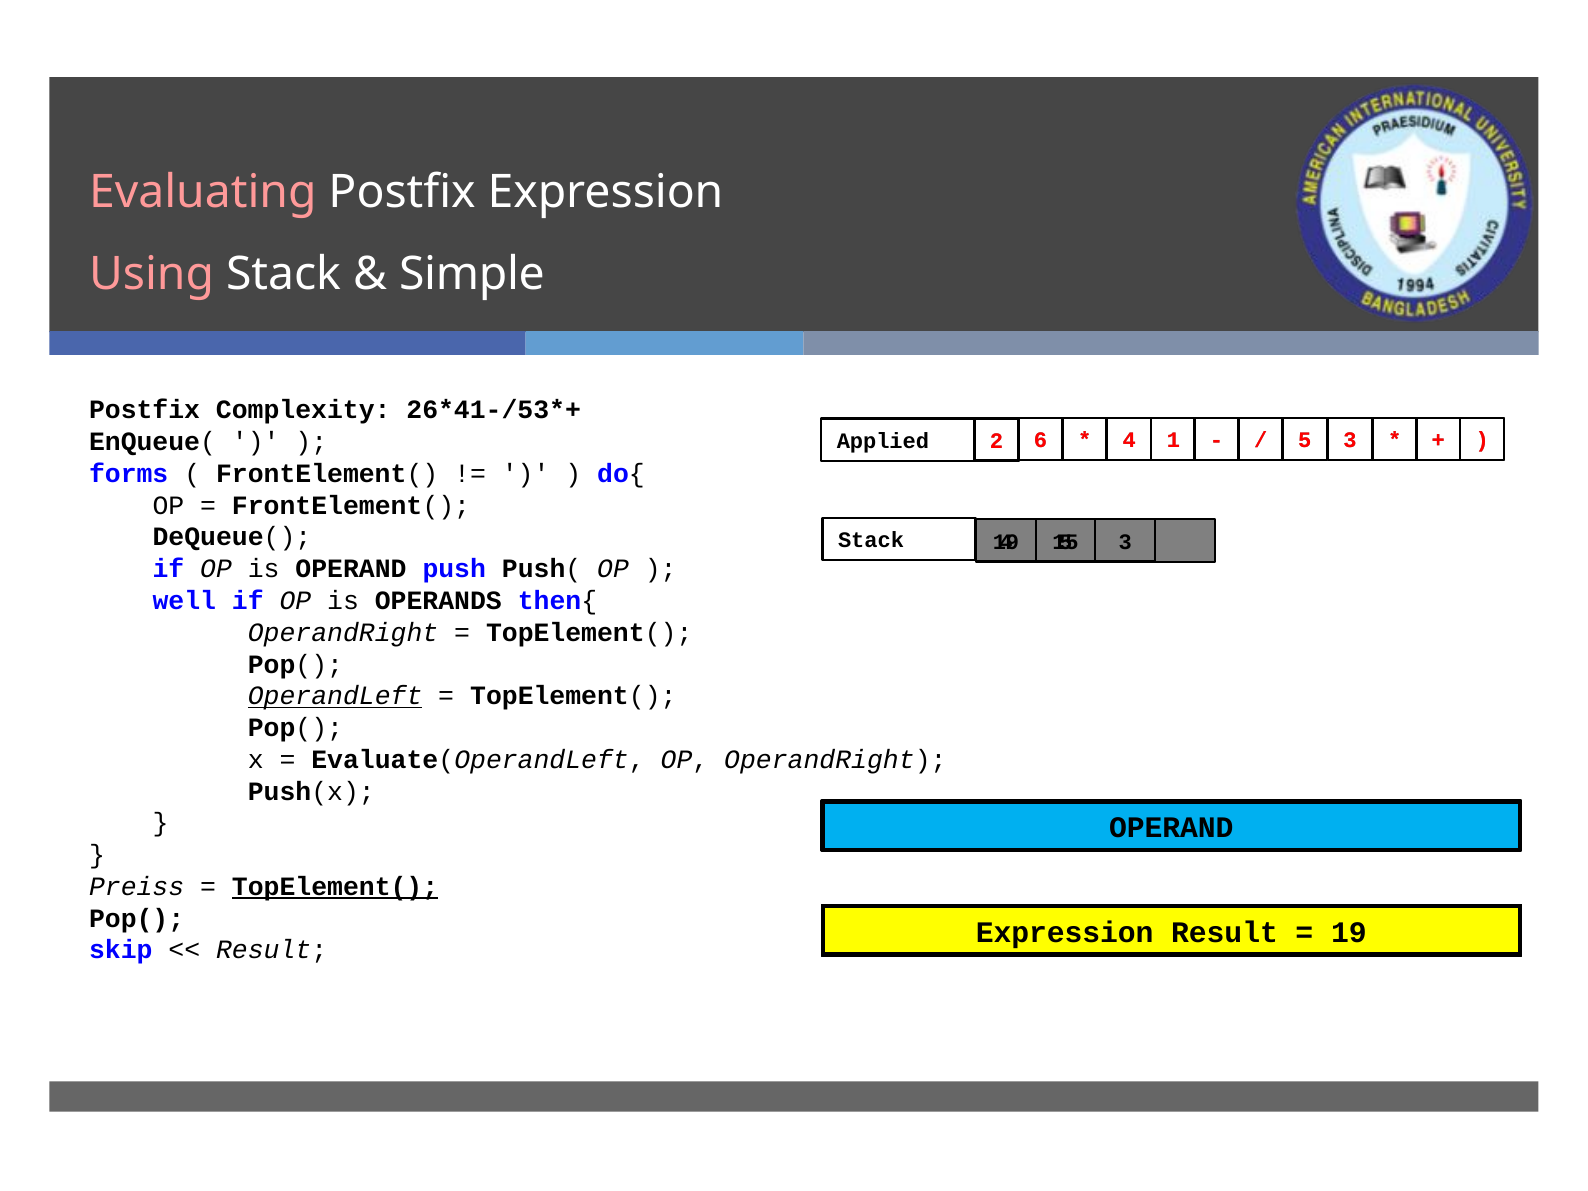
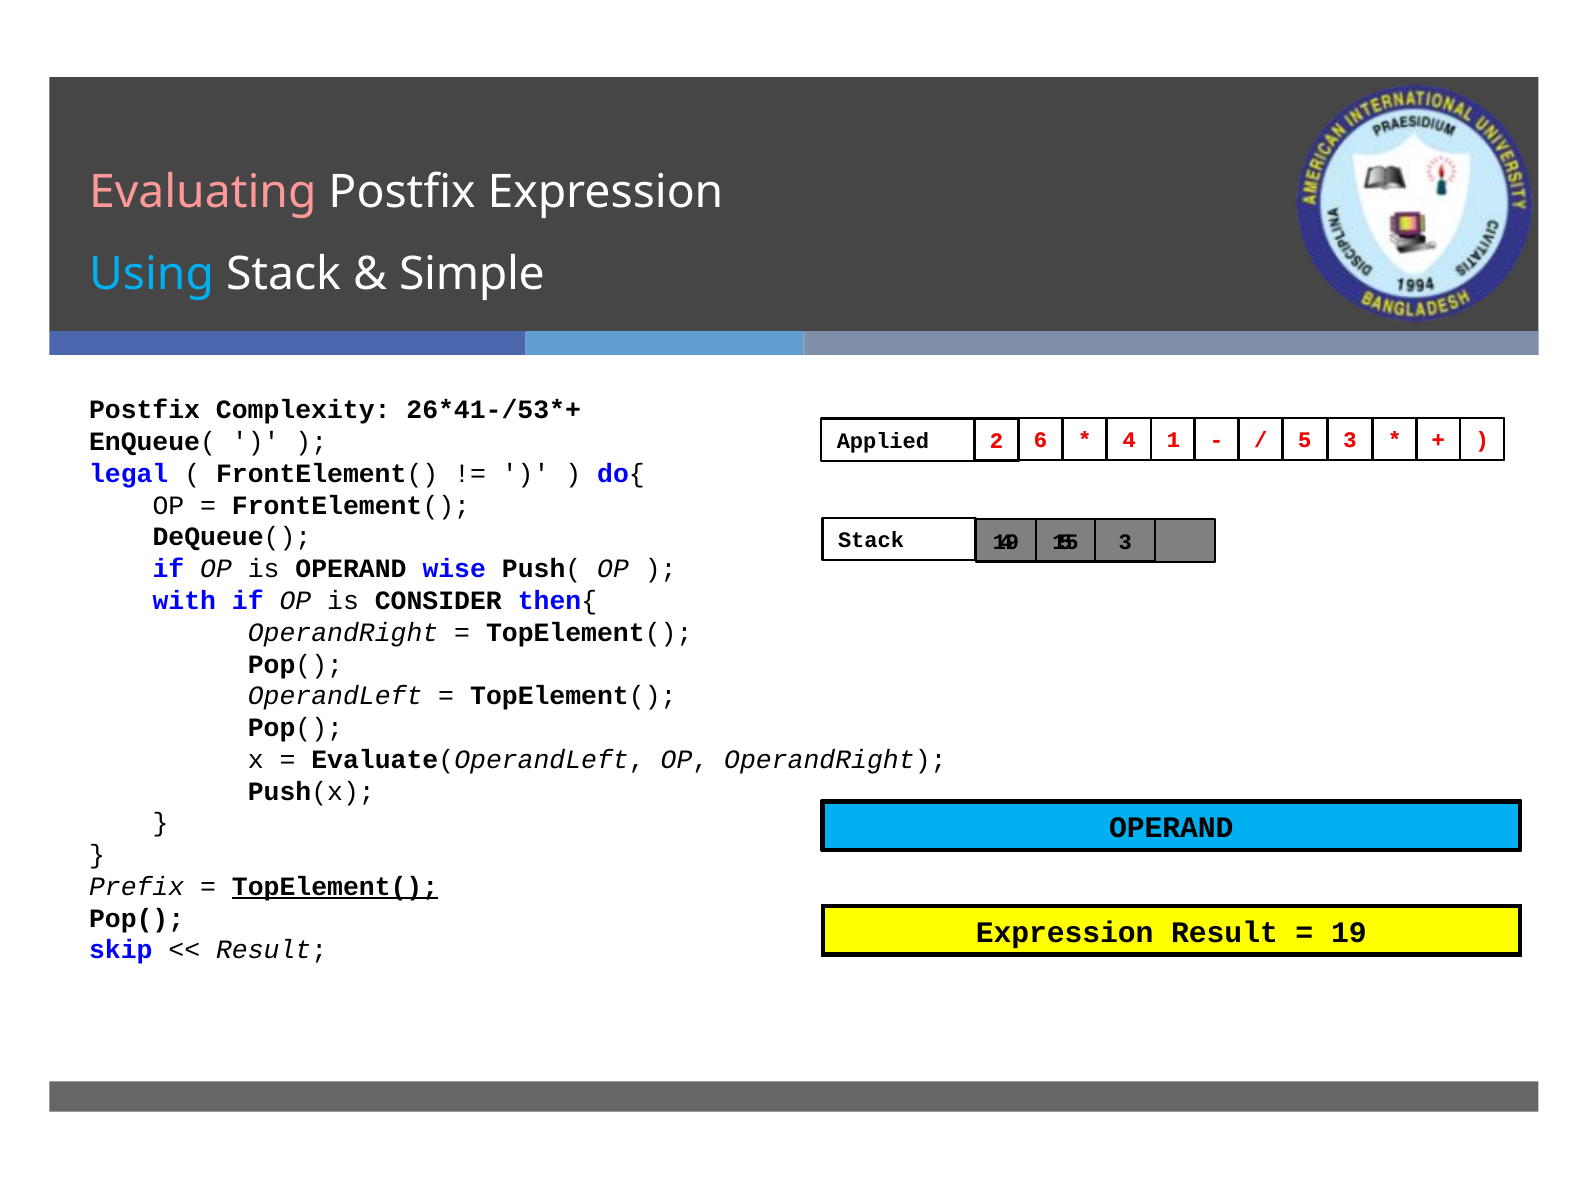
Using colour: pink -> light blue
forms: forms -> legal
push: push -> wise
well: well -> with
OPERANDS: OPERANDS -> CONSIDER
OperandLeft underline: present -> none
Preiss: Preiss -> Prefix
